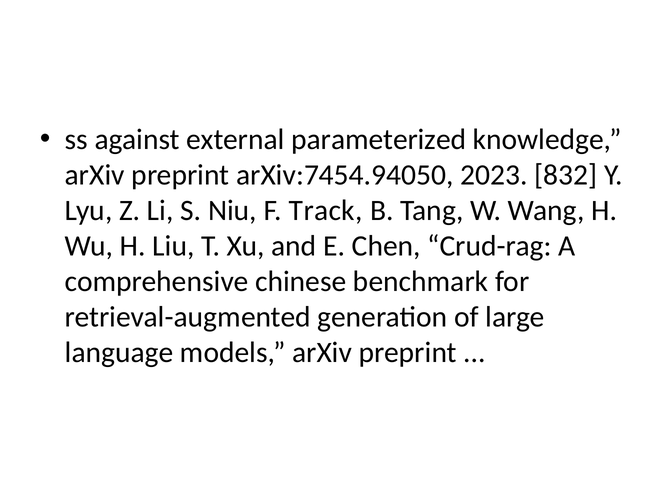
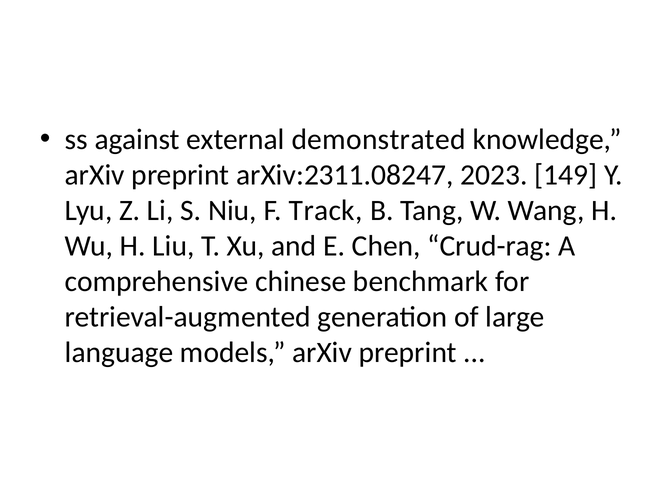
parameterized: parameterized -> demonstrated
arXiv:7454.94050: arXiv:7454.94050 -> arXiv:2311.08247
832: 832 -> 149
